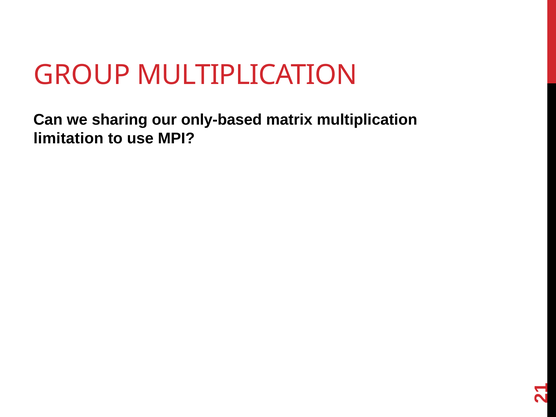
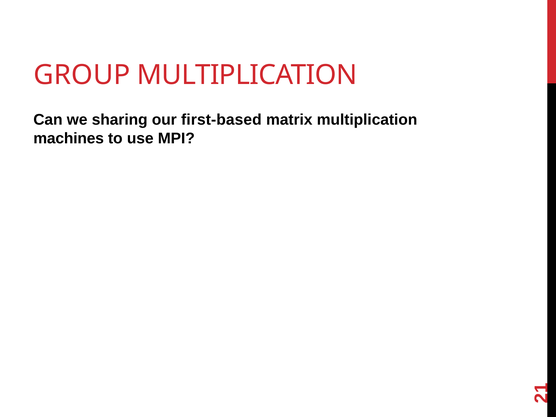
only-based: only-based -> first-based
limitation: limitation -> machines
